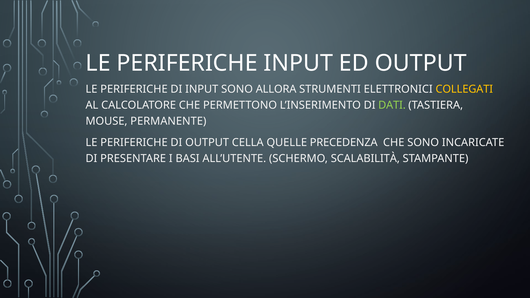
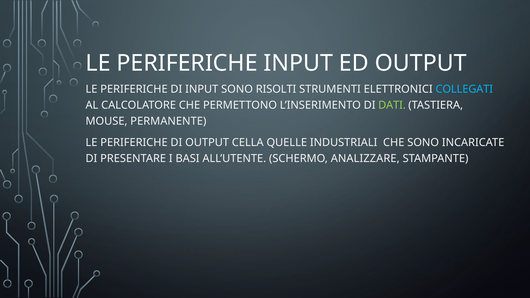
ALLORA: ALLORA -> RISOLTI
COLLEGATI colour: yellow -> light blue
PRECEDENZA: PRECEDENZA -> INDUSTRIALI
SCALABILITÀ: SCALABILITÀ -> ANALIZZARE
